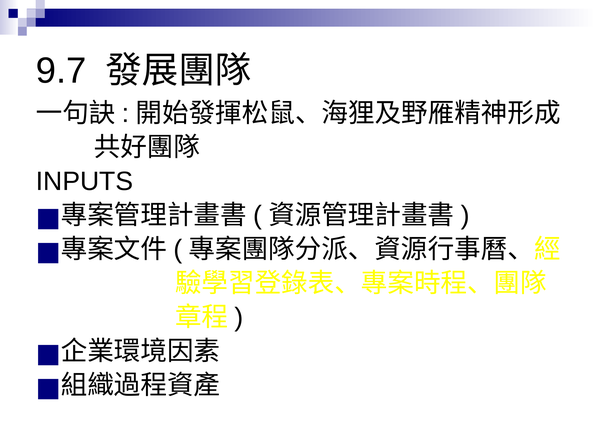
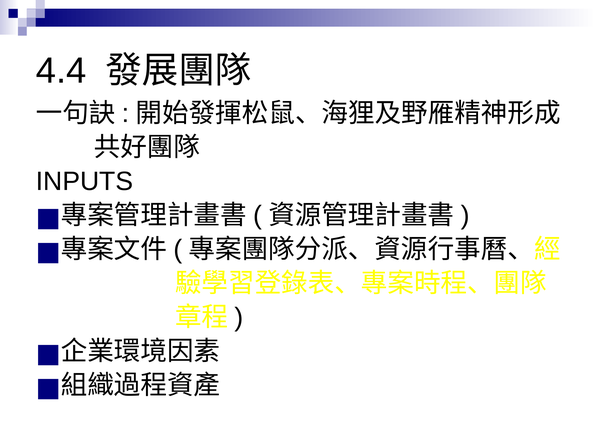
9.7: 9.7 -> 4.4
